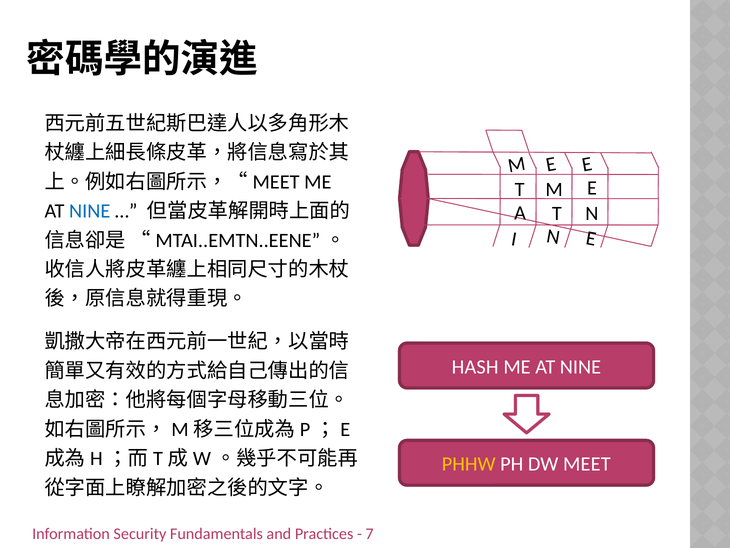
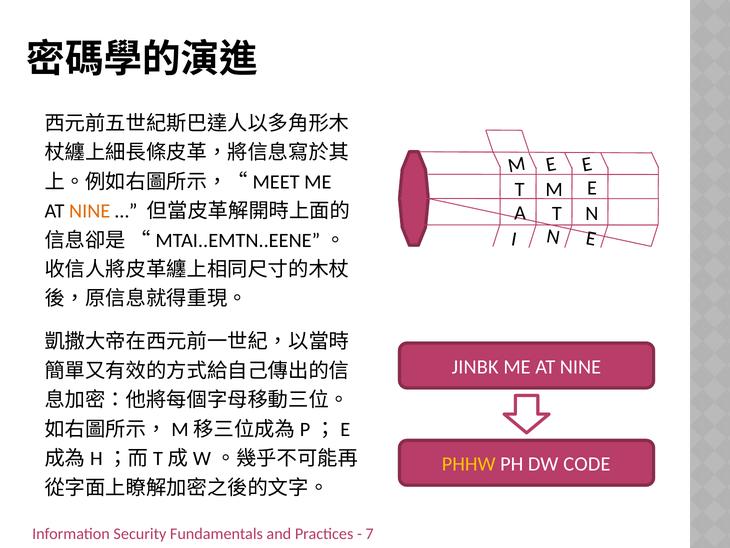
NINE at (90, 211) colour: blue -> orange
HASH: HASH -> JINBK
MEET: MEET -> CODE
